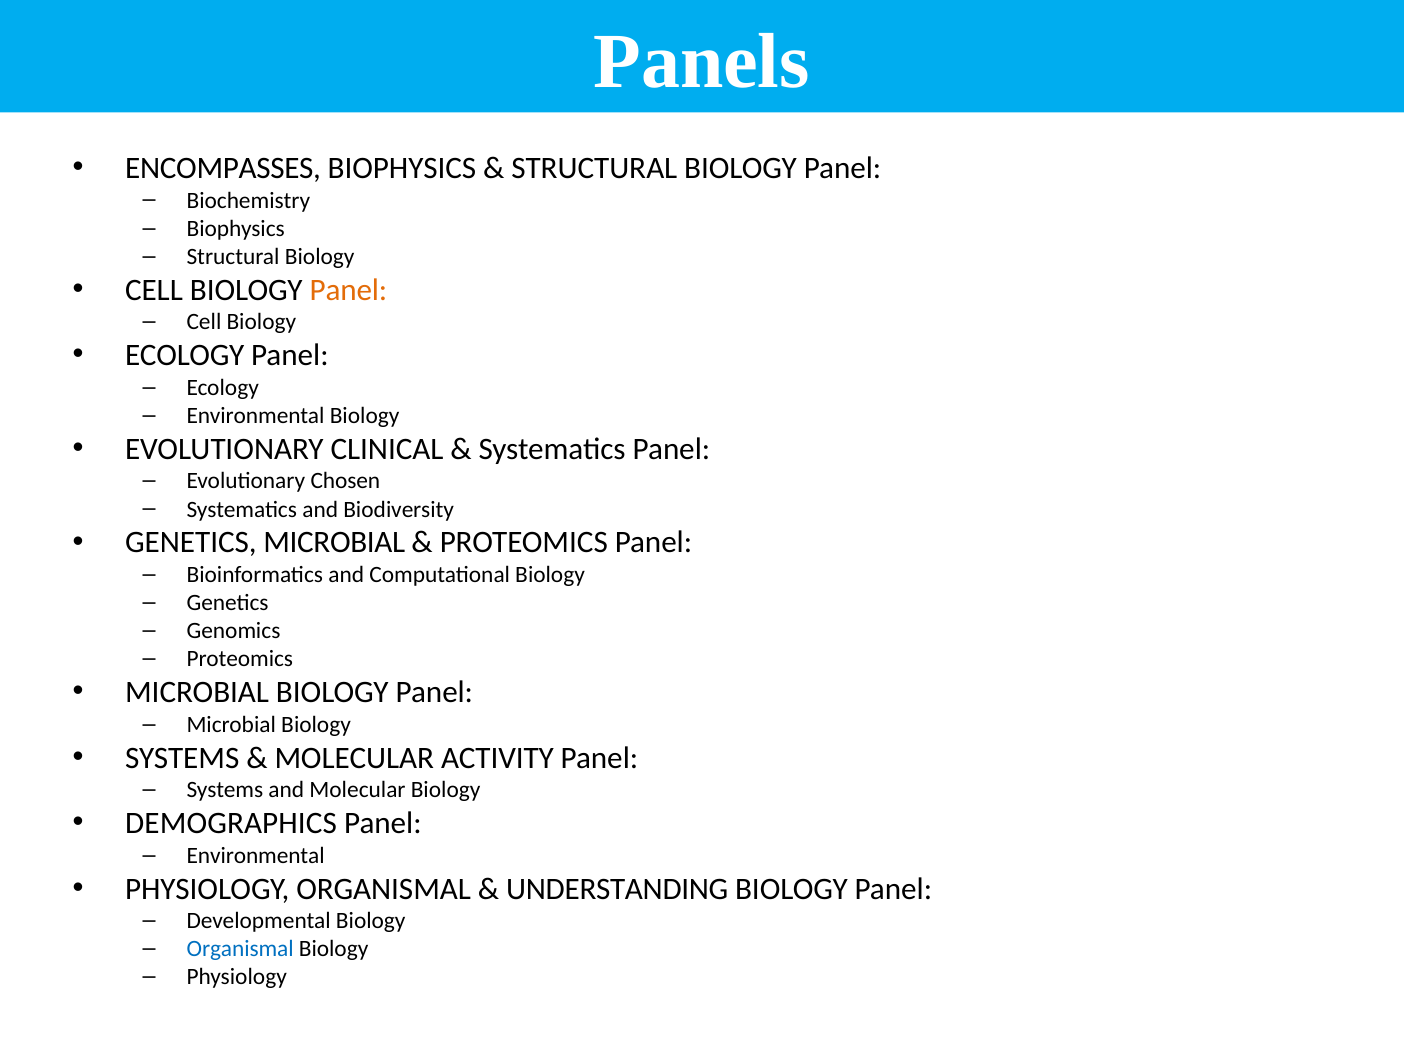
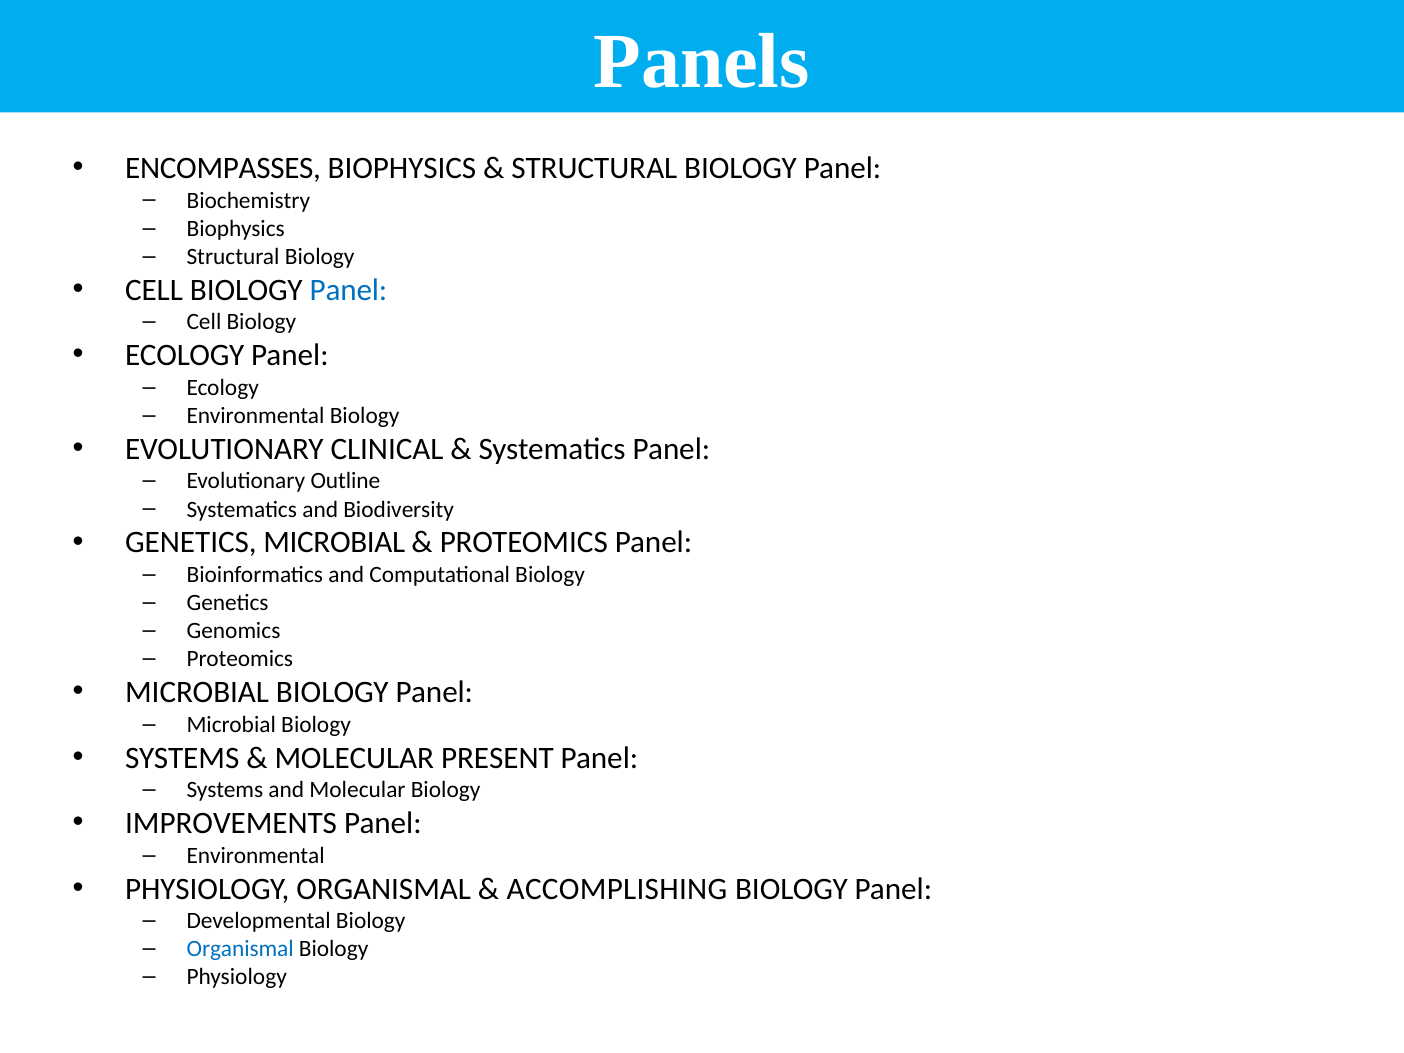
Panel at (348, 290) colour: orange -> blue
Chosen: Chosen -> Outline
ACTIVITY: ACTIVITY -> PRESENT
DEMOGRAPHICS: DEMOGRAPHICS -> IMPROVEMENTS
UNDERSTANDING: UNDERSTANDING -> ACCOMPLISHING
